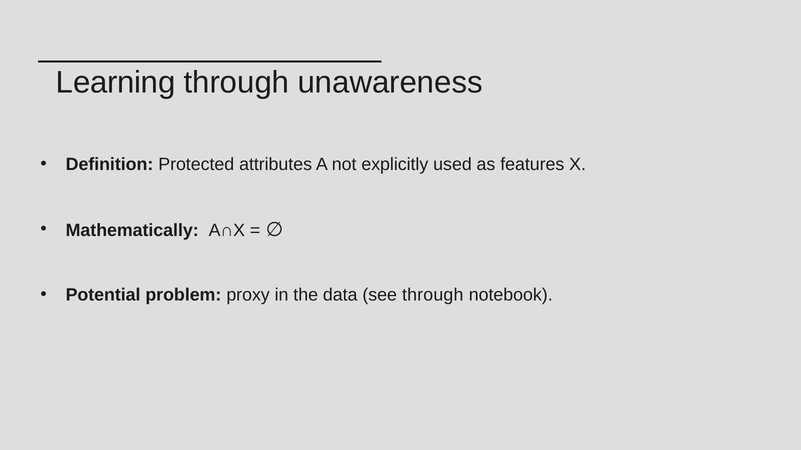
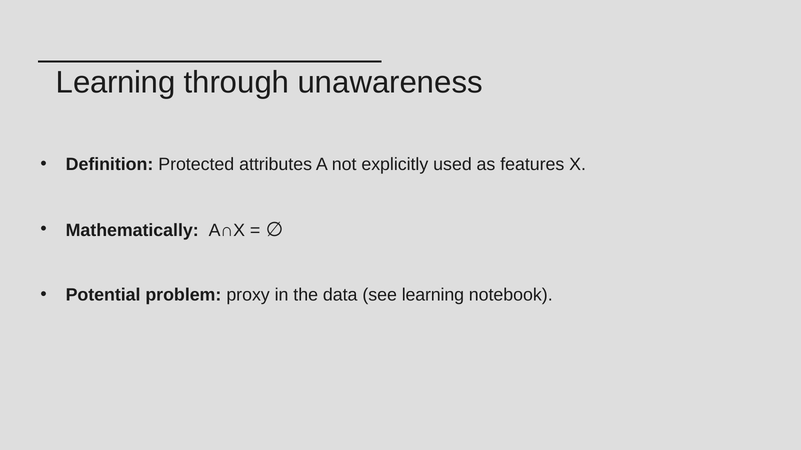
see through: through -> learning
